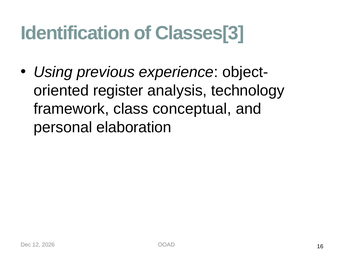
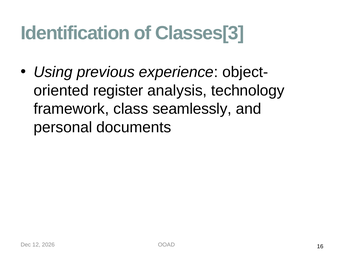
conceptual: conceptual -> seamlessly
elaboration: elaboration -> documents
